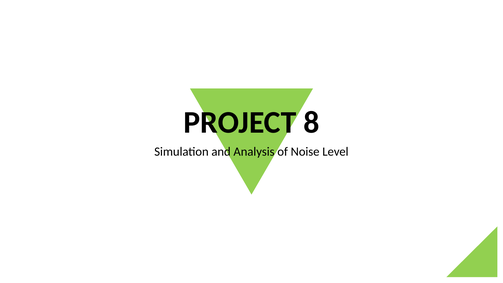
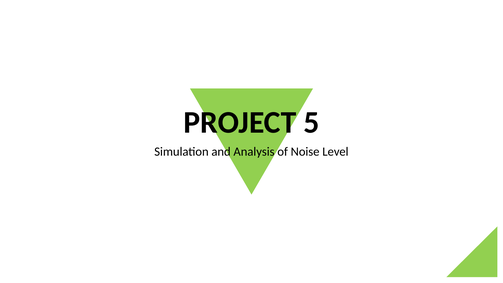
8: 8 -> 5
